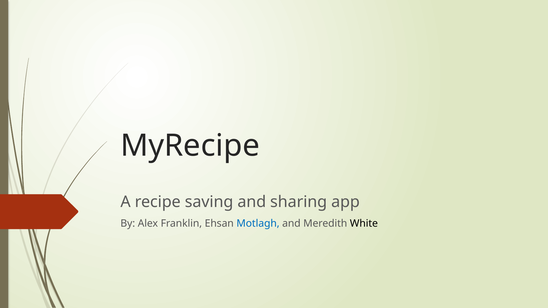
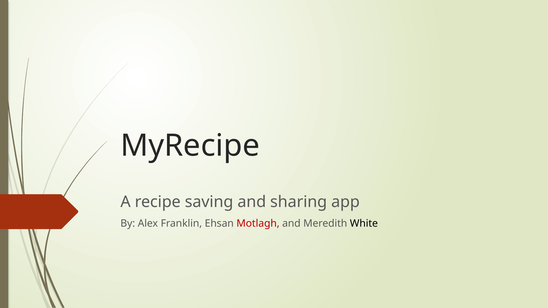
Motlagh colour: blue -> red
